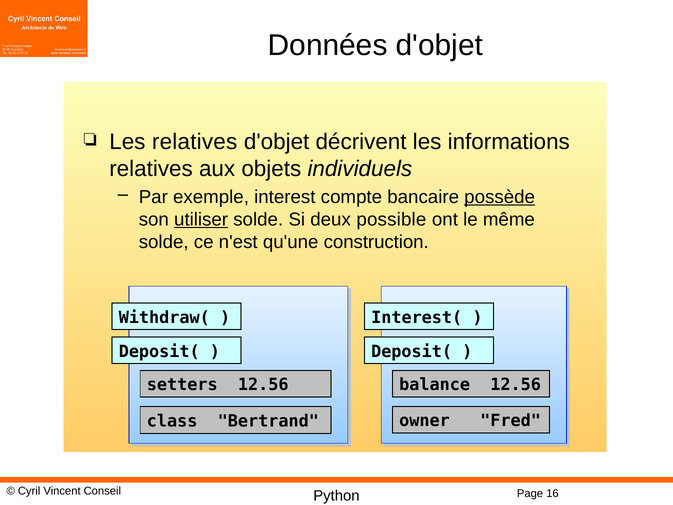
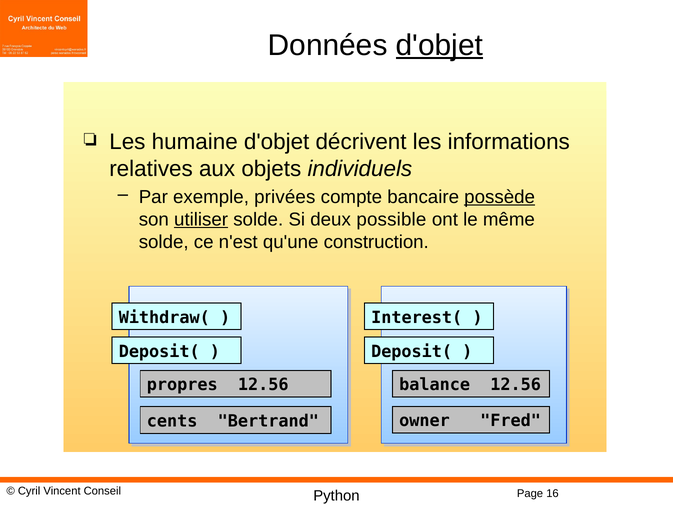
d'objet at (439, 45) underline: none -> present
Les relatives: relatives -> humaine
interest: interest -> privées
setters: setters -> propres
class: class -> cents
